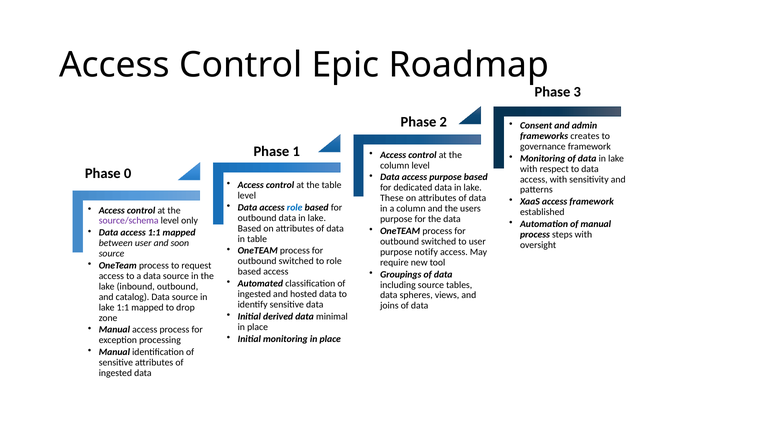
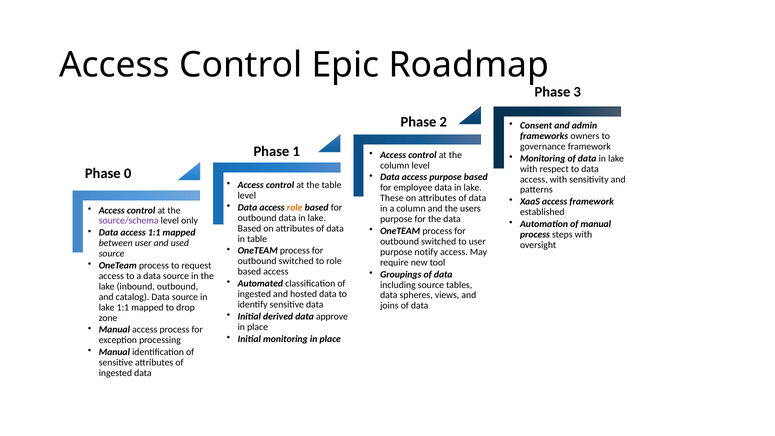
creates: creates -> owners
dedicated: dedicated -> employee
role at (295, 207) colour: blue -> orange
soon: soon -> used
minimal: minimal -> approve
